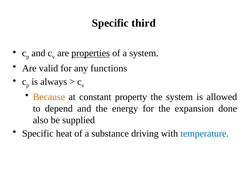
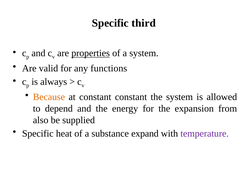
constant property: property -> constant
done: done -> from
driving: driving -> expand
temperature colour: blue -> purple
